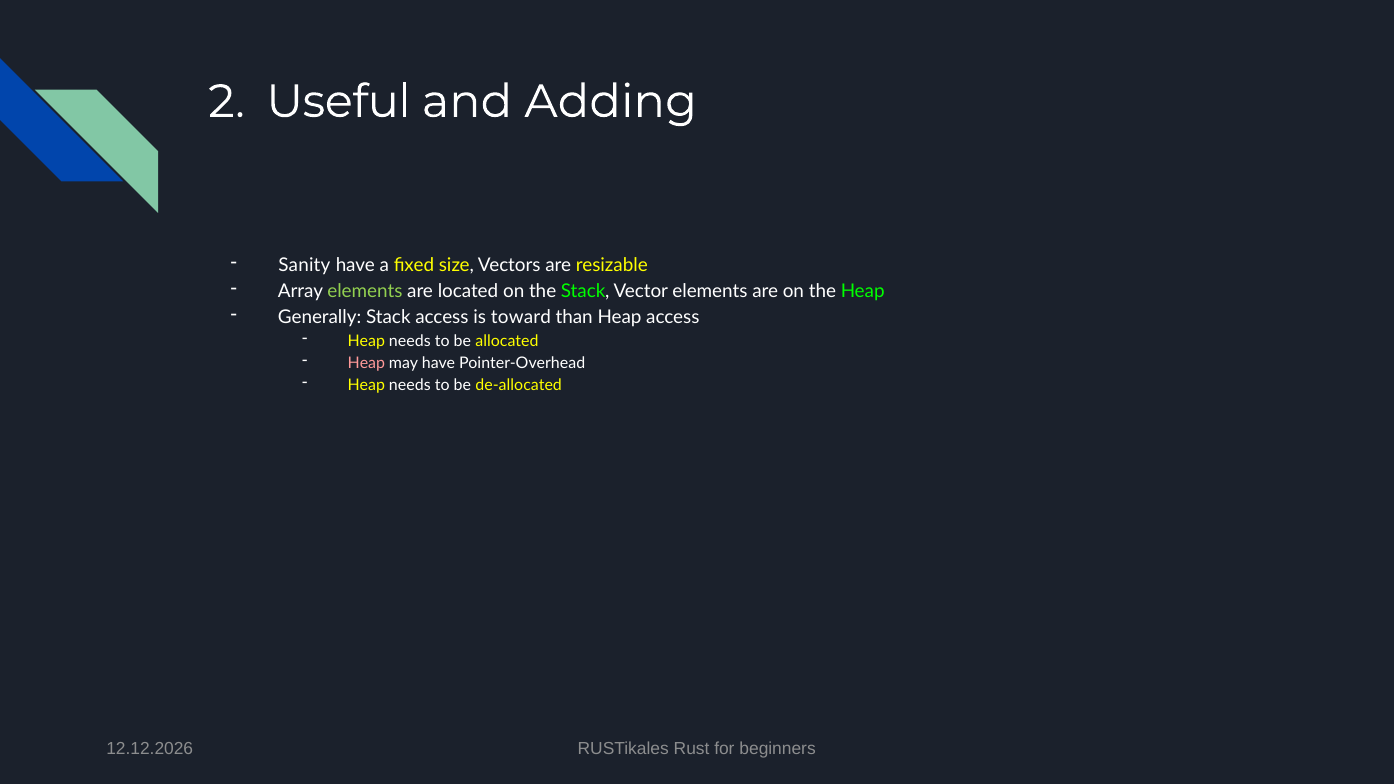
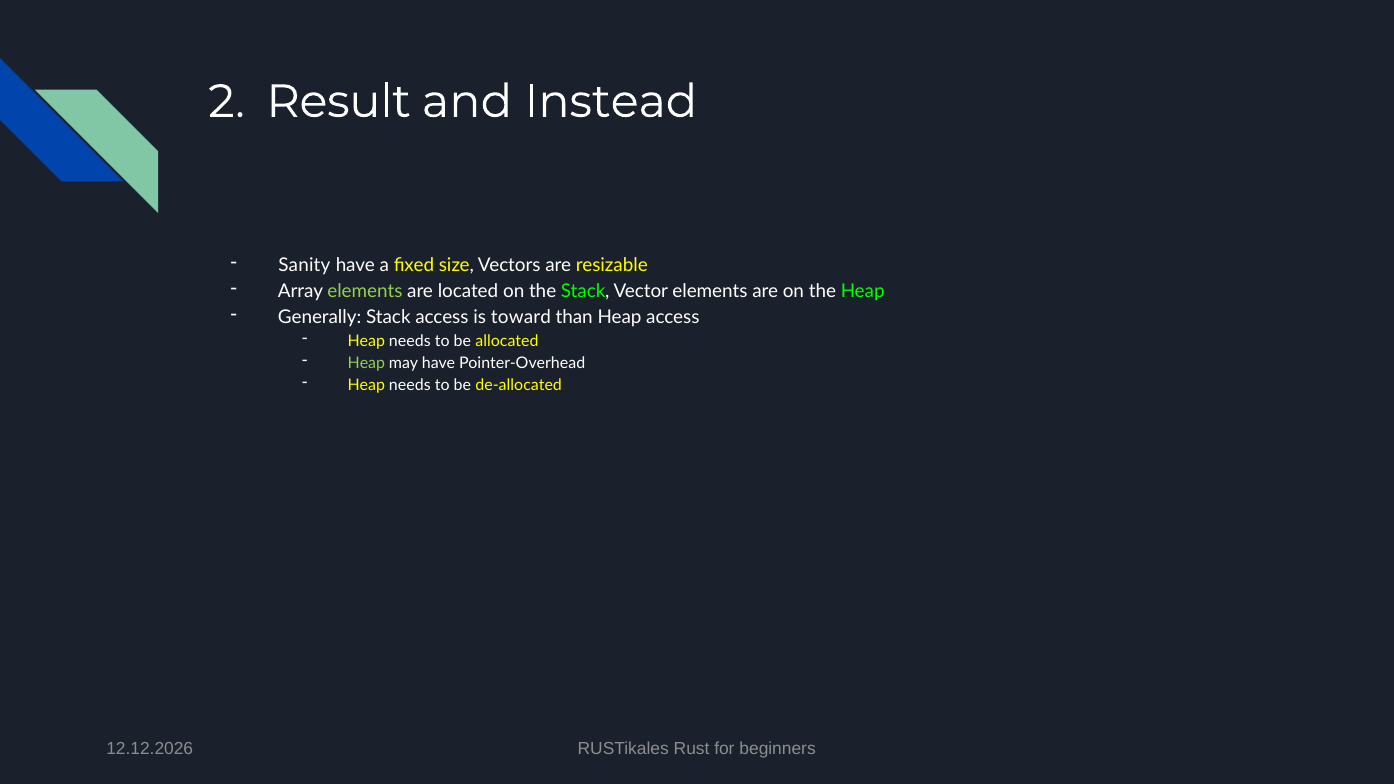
Useful: Useful -> Result
Adding: Adding -> Instead
Heap at (366, 363) colour: pink -> light green
